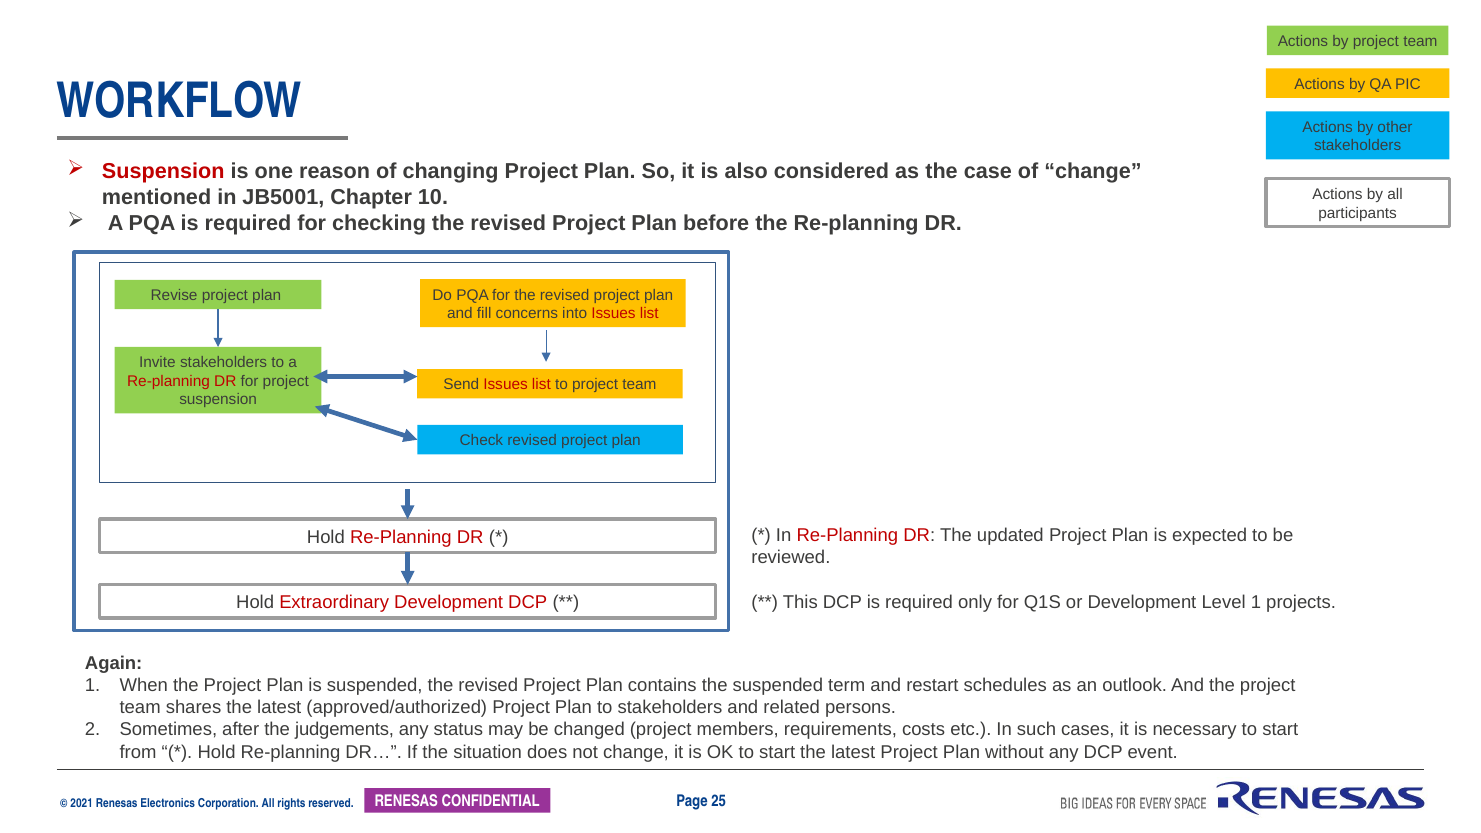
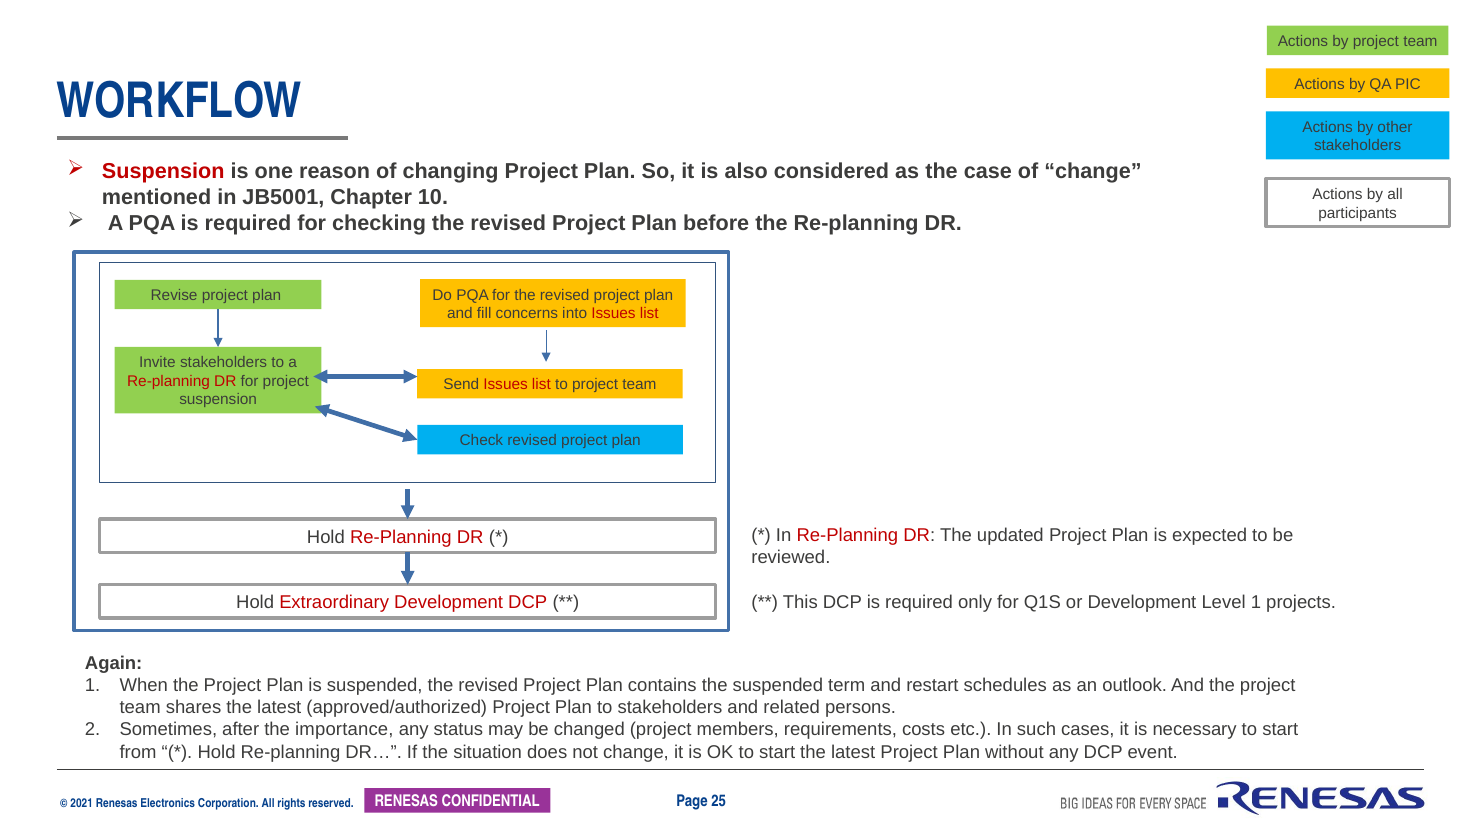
judgements: judgements -> importance
